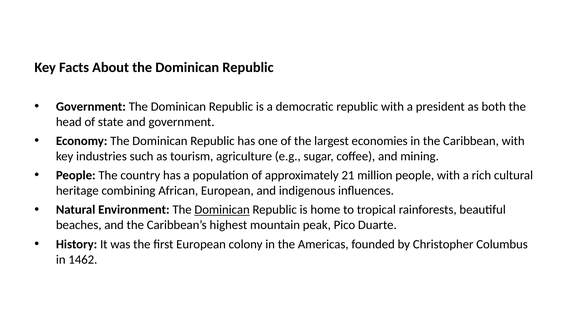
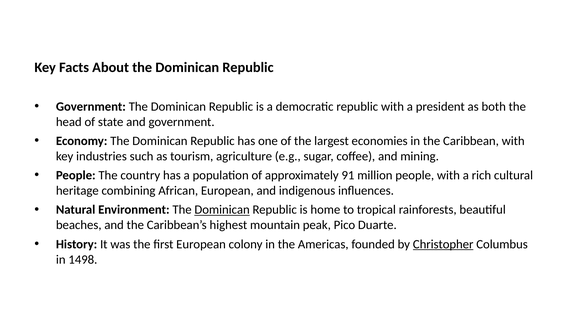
21: 21 -> 91
Christopher underline: none -> present
1462: 1462 -> 1498
